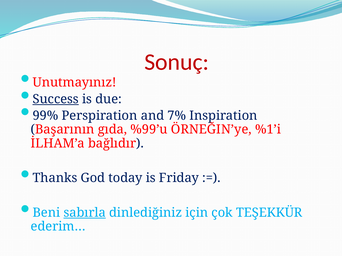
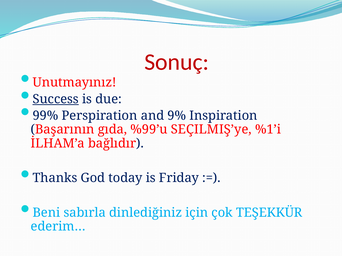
7%: 7% -> 9%
ÖRNEĞIN’ye: ÖRNEĞIN’ye -> SEÇILMIŞ’ye
sabırla underline: present -> none
